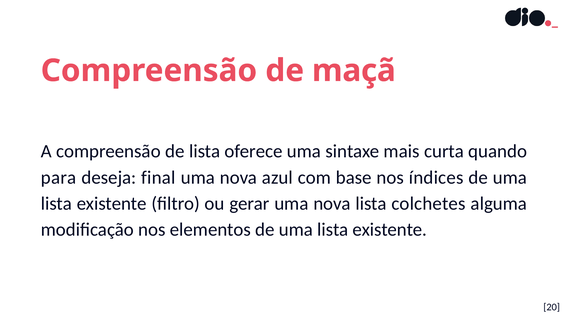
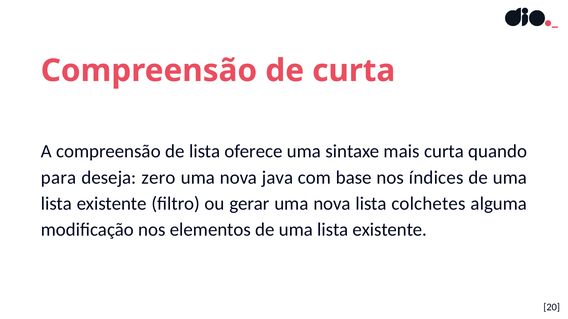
de maçã: maçã -> curta
final: final -> zero
azul: azul -> java
